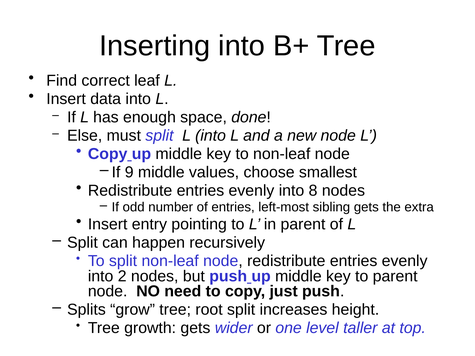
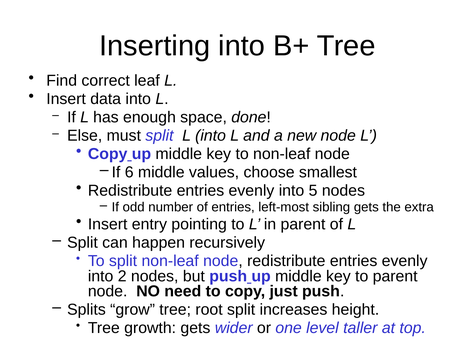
9: 9 -> 6
8: 8 -> 5
